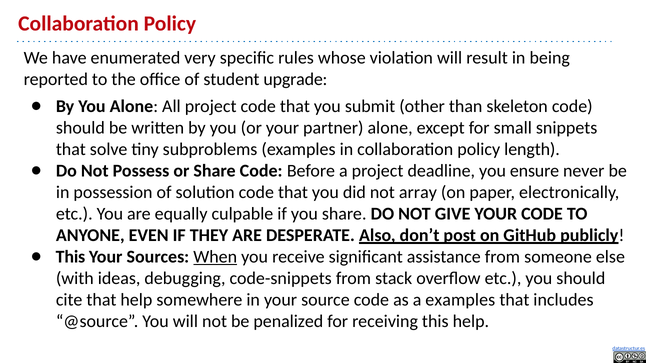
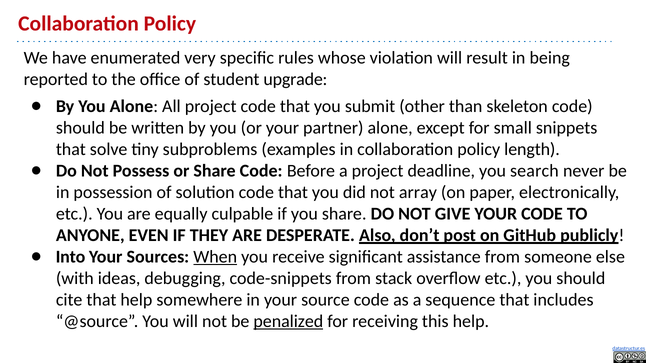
ensure: ensure -> search
This at (70, 257): This -> Into
a examples: examples -> sequence
penalized underline: none -> present
